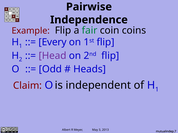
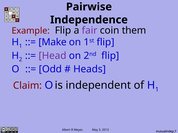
fair colour: green -> purple
coins: coins -> them
Every: Every -> Make
